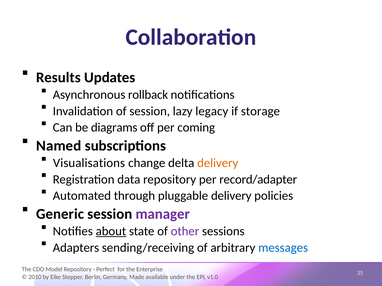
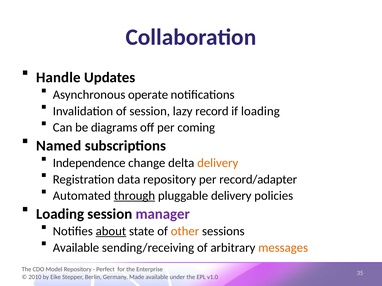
Results: Results -> Handle
rollback: rollback -> operate
legacy: legacy -> record
if storage: storage -> loading
Visualisations: Visualisations -> Independence
through underline: none -> present
Generic at (60, 214): Generic -> Loading
other colour: purple -> orange
Adapters at (76, 248): Adapters -> Available
messages colour: blue -> orange
